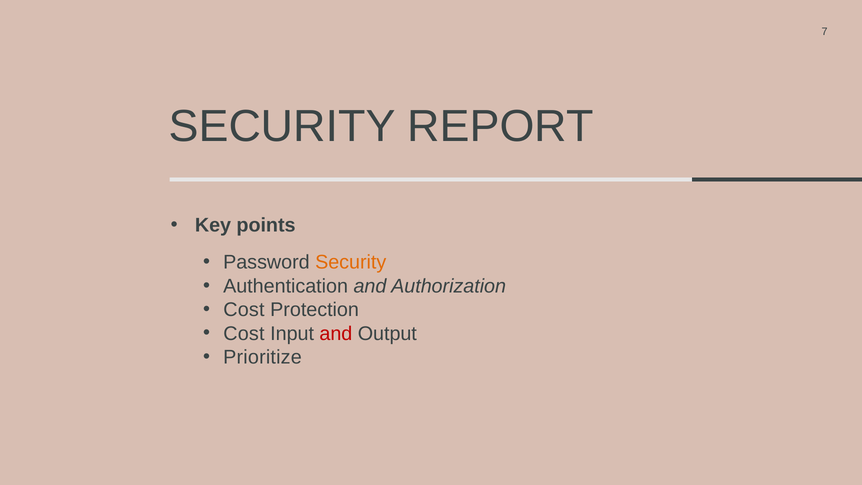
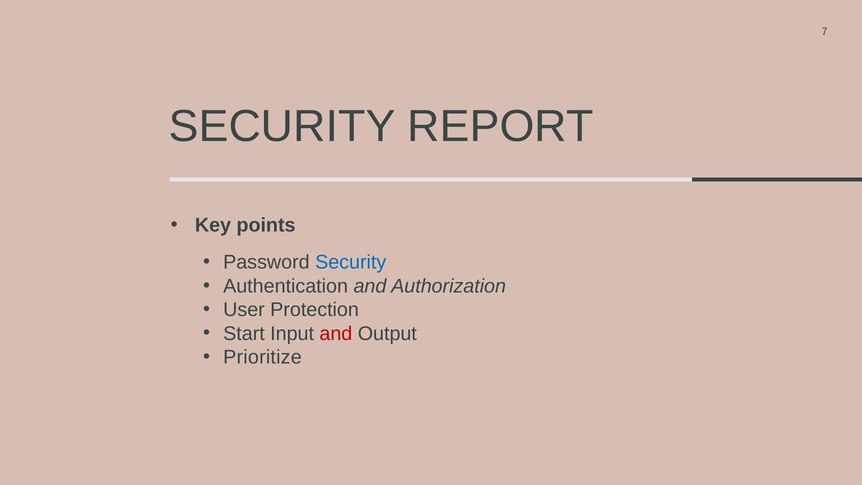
Security at (351, 262) colour: orange -> blue
Cost at (244, 310): Cost -> User
Cost at (244, 333): Cost -> Start
